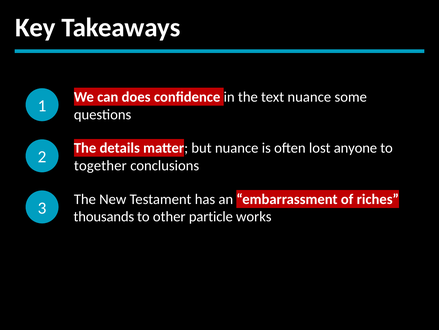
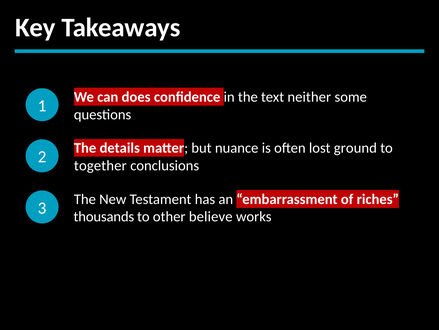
text nuance: nuance -> neither
anyone: anyone -> ground
particle: particle -> believe
